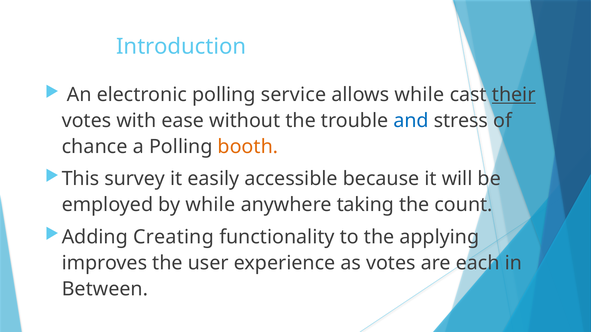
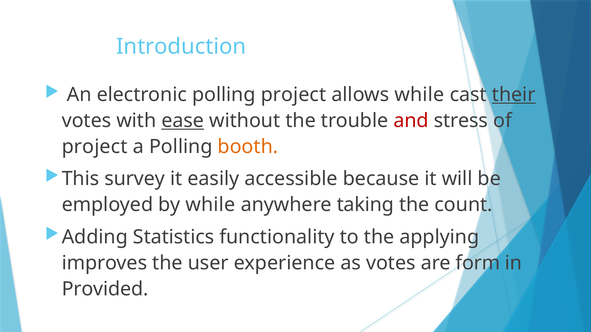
polling service: service -> project
ease underline: none -> present
and colour: blue -> red
chance at (95, 147): chance -> project
Creating: Creating -> Statistics
each: each -> form
Between: Between -> Provided
